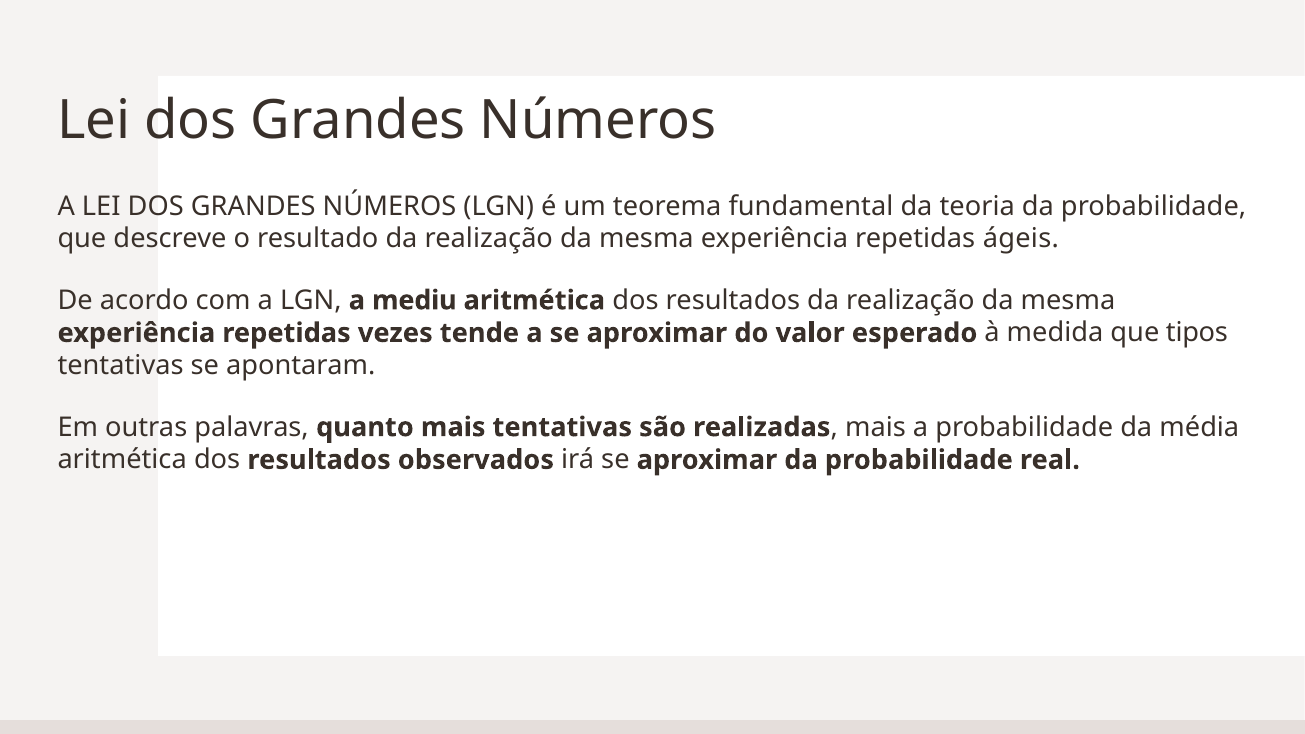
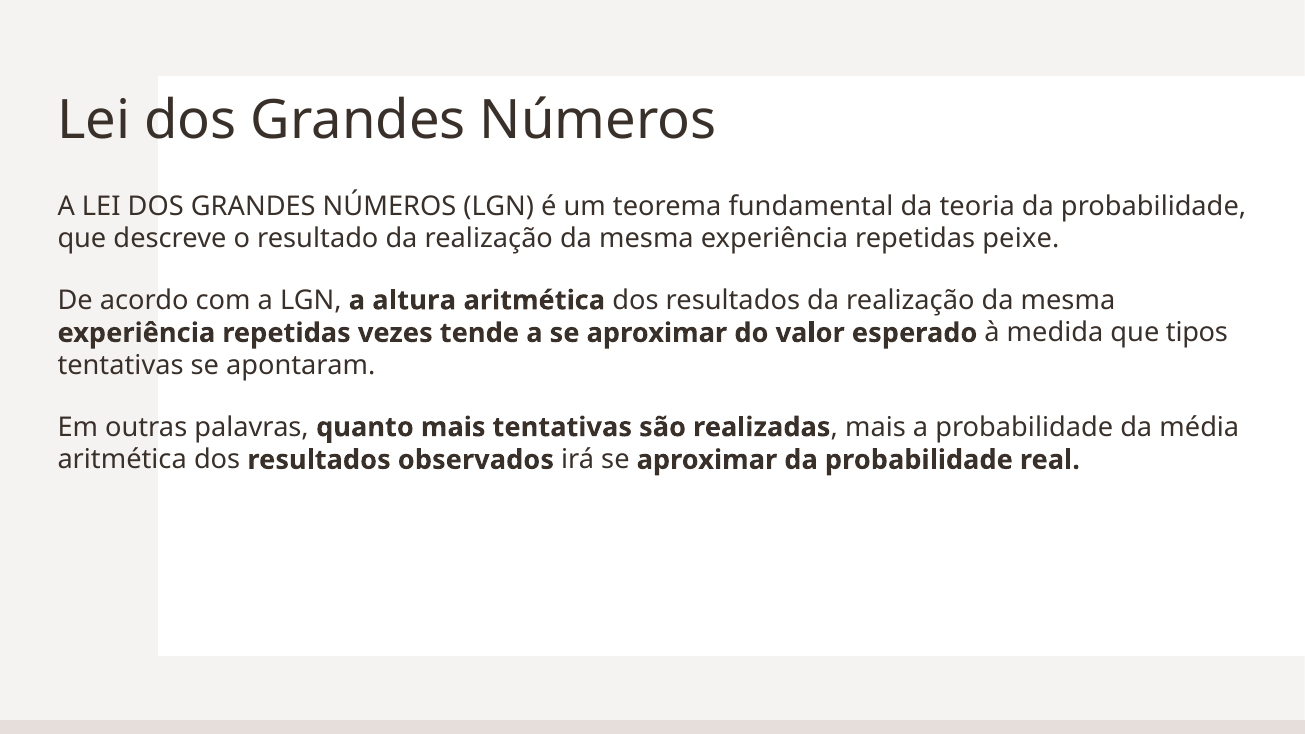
ágeis: ágeis -> peixe
mediu: mediu -> altura
